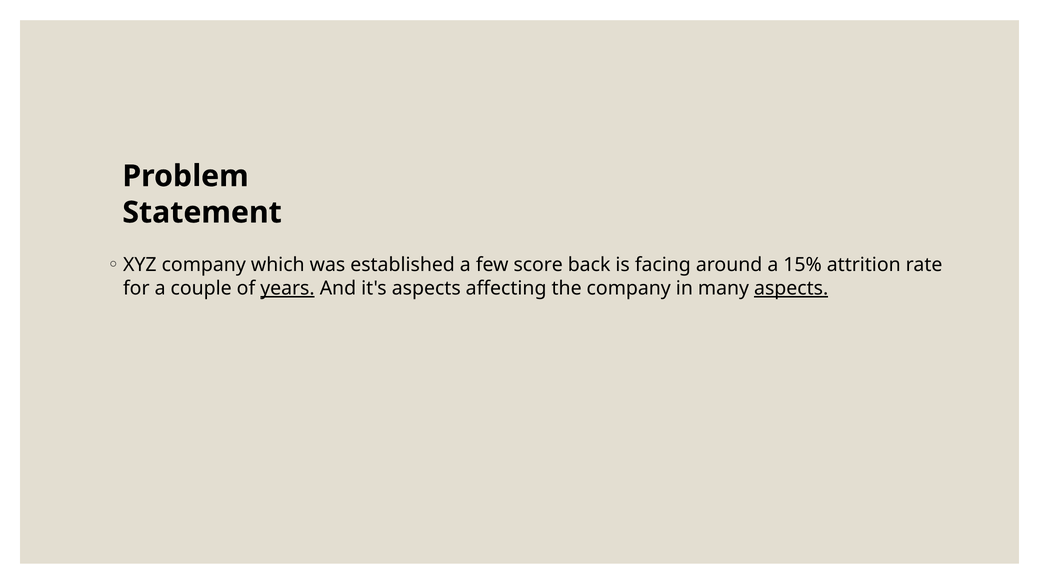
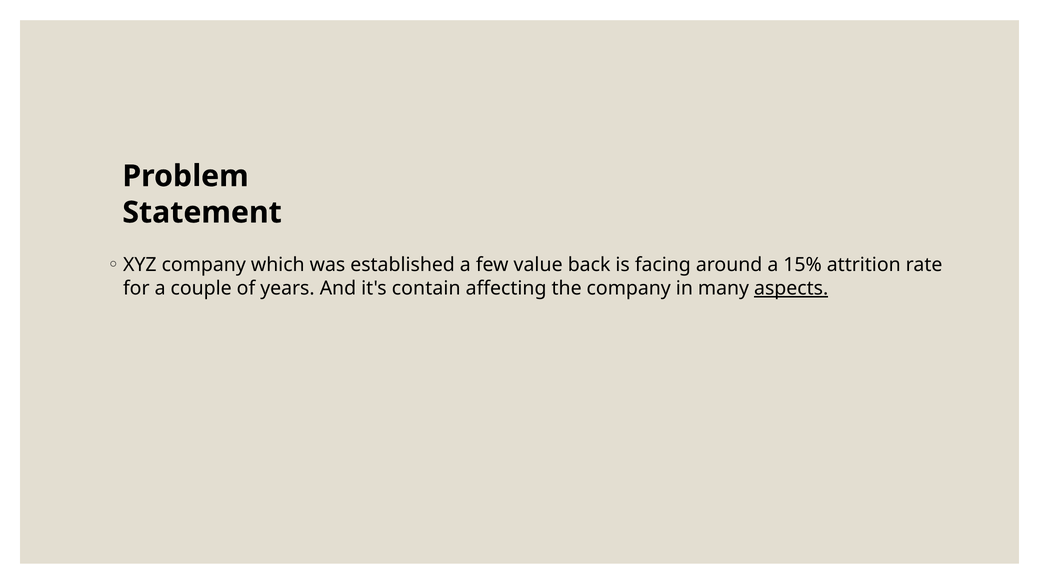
score: score -> value
years underline: present -> none
it's aspects: aspects -> contain
